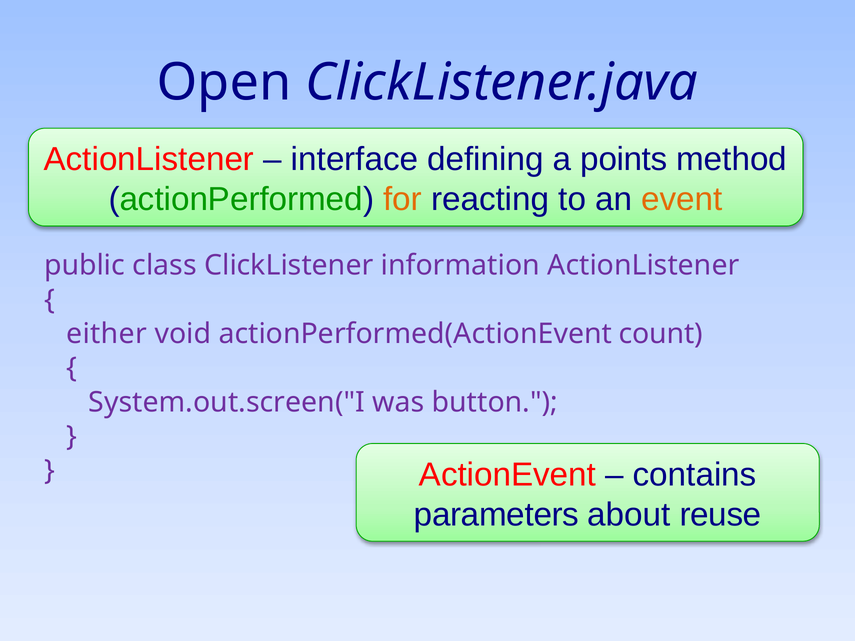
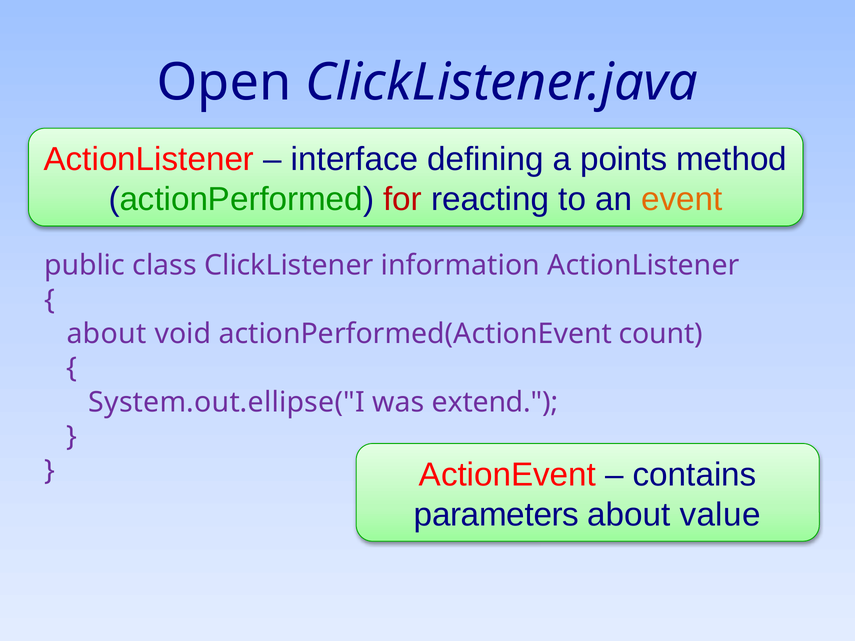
for colour: orange -> red
either at (107, 334): either -> about
System.out.screen("I: System.out.screen("I -> System.out.ellipse("I
button: button -> extend
reuse: reuse -> value
